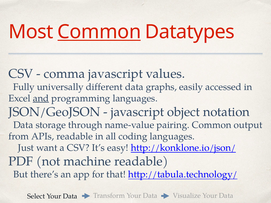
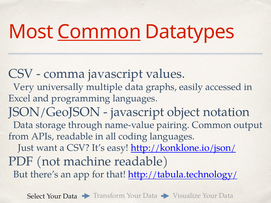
Fully: Fully -> Very
different: different -> multiple
and underline: present -> none
